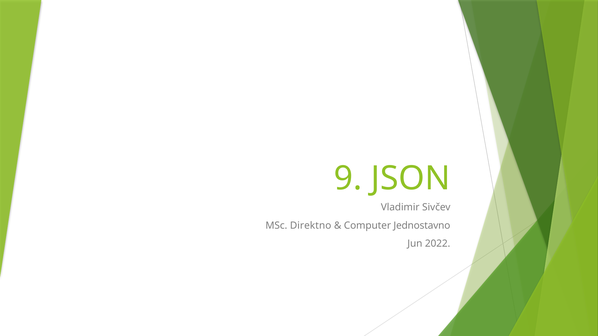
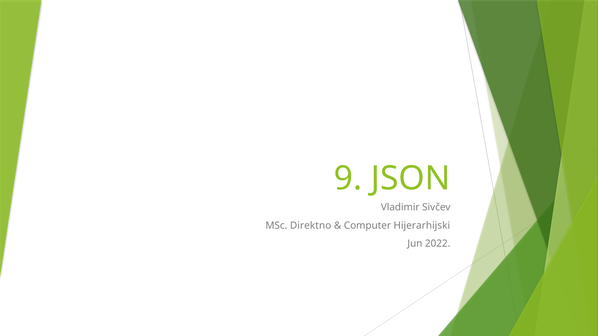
Jednostavno: Jednostavno -> Hijerarhijski
